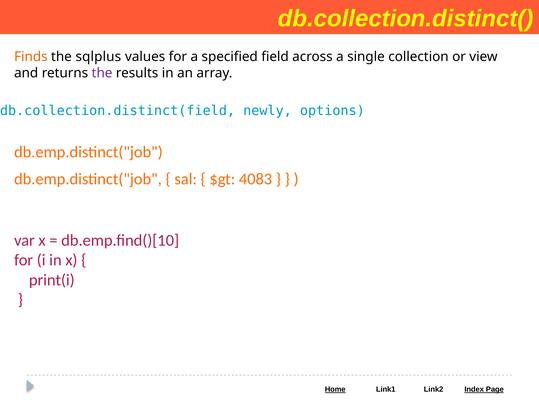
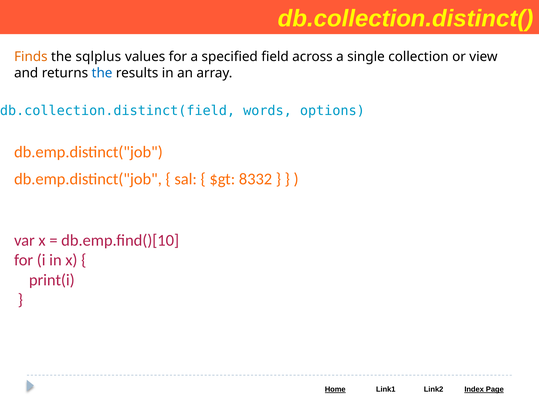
the at (102, 73) colour: purple -> blue
newly: newly -> words
4083: 4083 -> 8332
